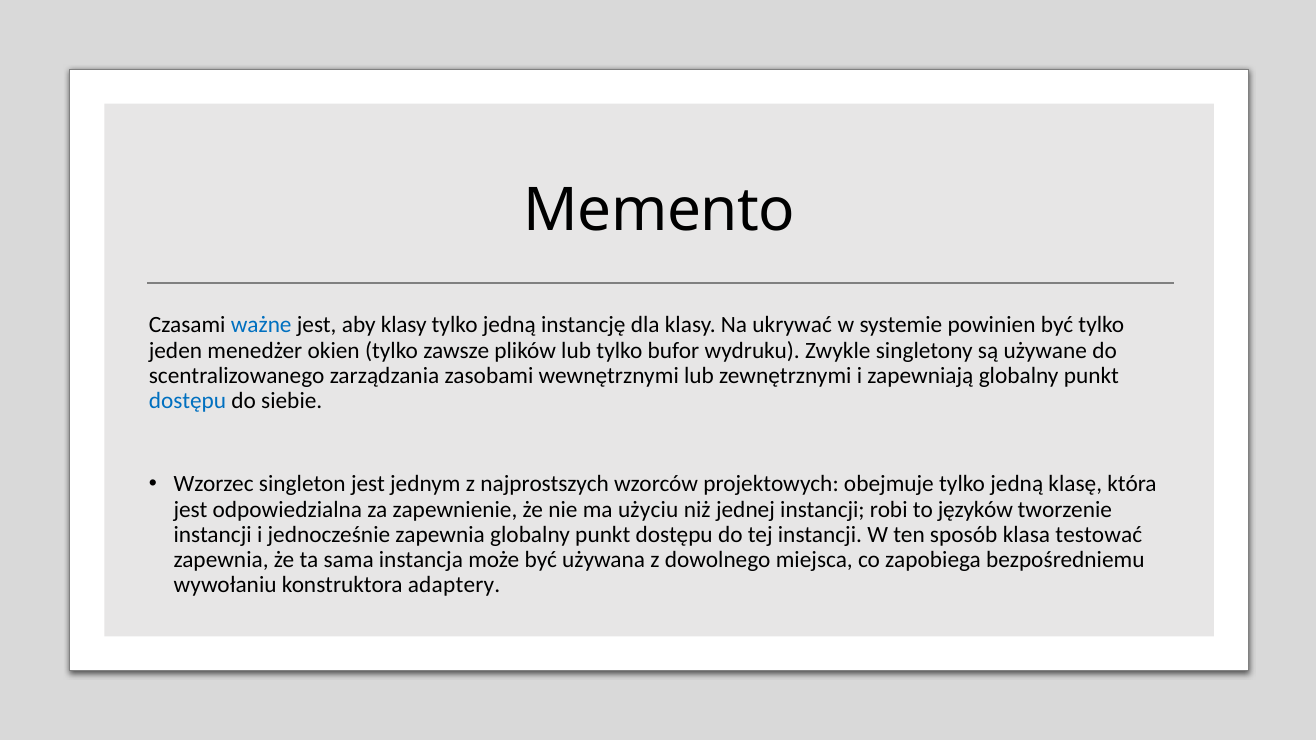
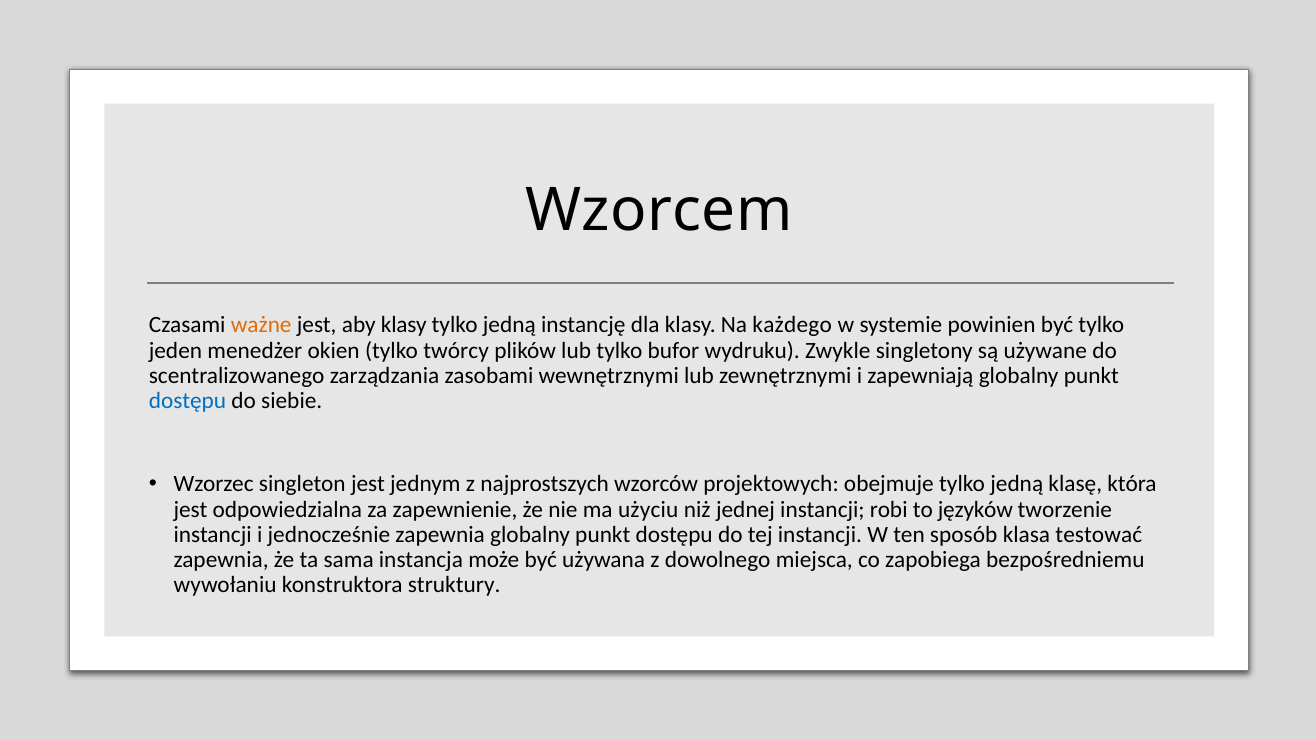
Memento: Memento -> Wzorcem
ważne colour: blue -> orange
ukrywać: ukrywać -> każdego
zawsze: zawsze -> twórcy
adaptery: adaptery -> struktury
